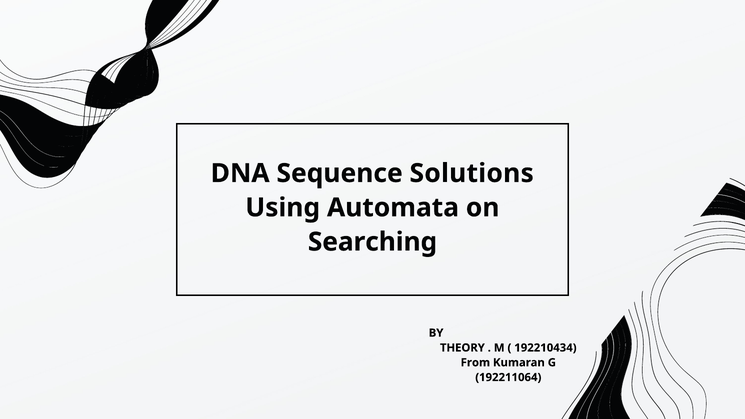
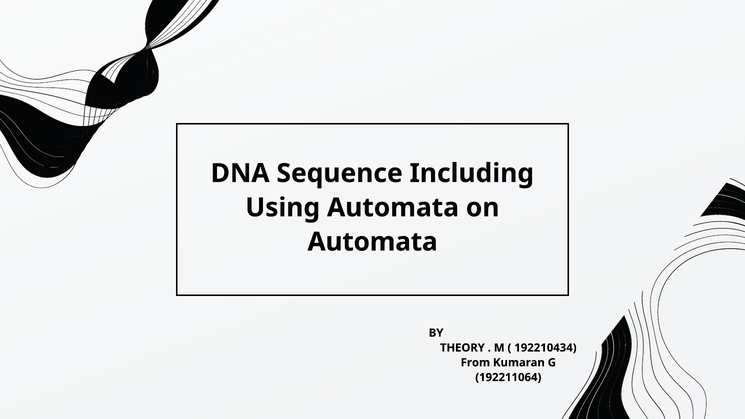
Solutions: Solutions -> Including
Searching at (372, 242): Searching -> Automata
